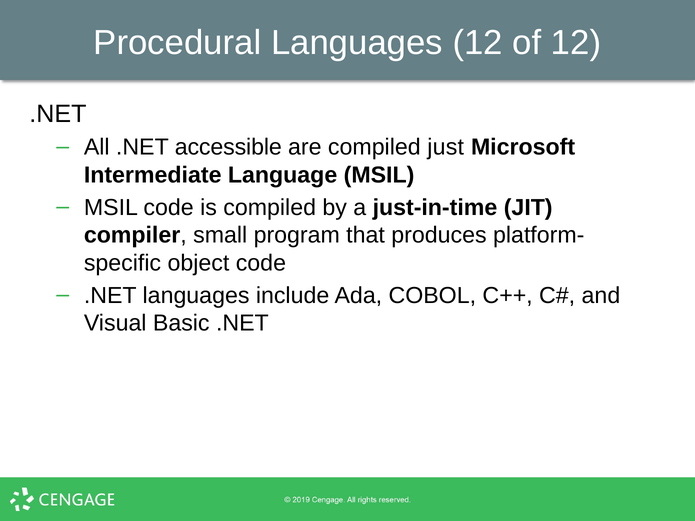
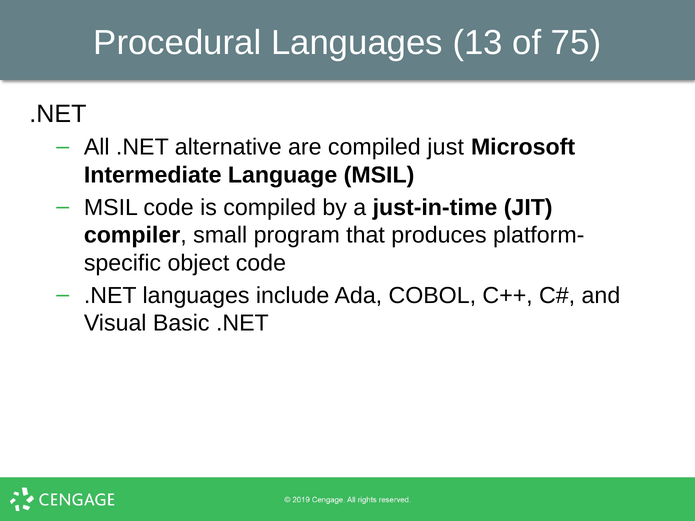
Languages 12: 12 -> 13
of 12: 12 -> 75
accessible: accessible -> alternative
